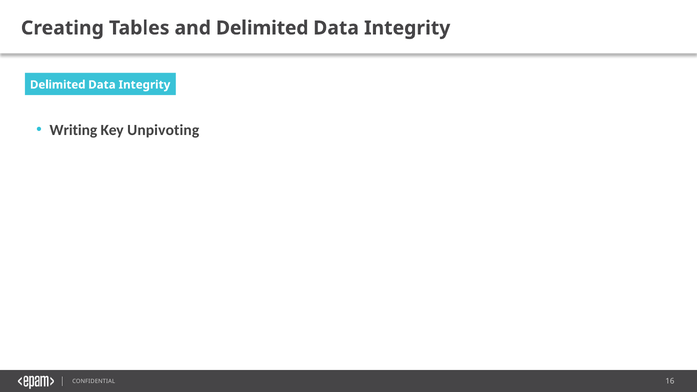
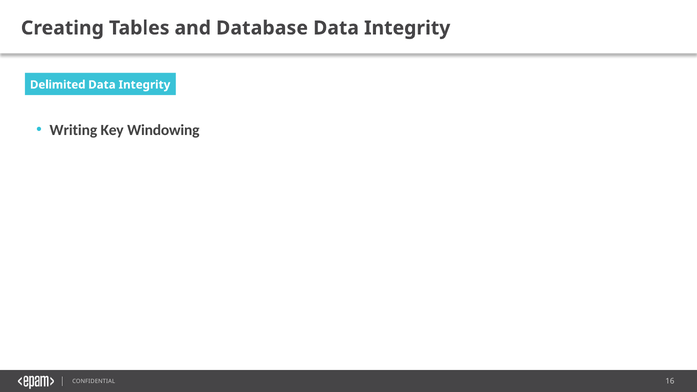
and Delimited: Delimited -> Database
Unpivoting: Unpivoting -> Windowing
